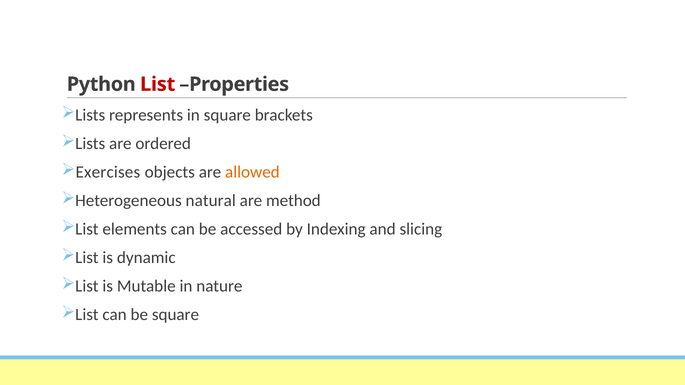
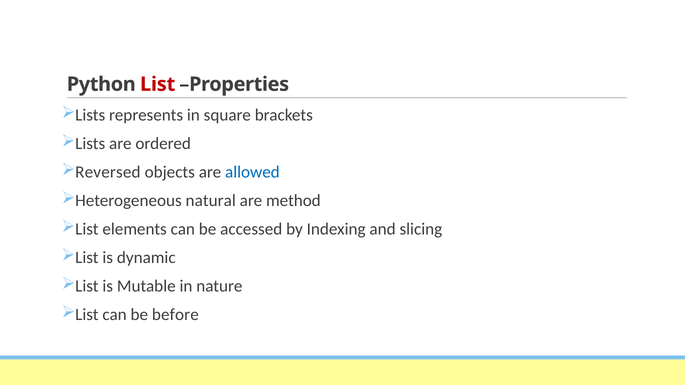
Exercises: Exercises -> Reversed
allowed colour: orange -> blue
be square: square -> before
